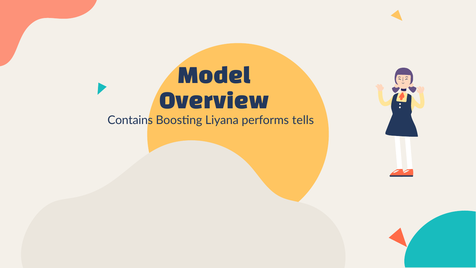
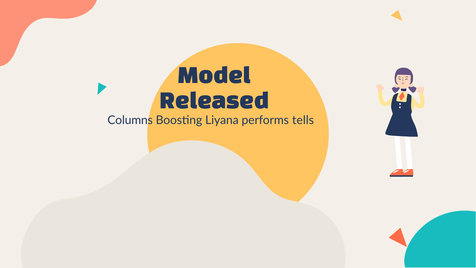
Overview: Overview -> Released
Contains: Contains -> Columns
